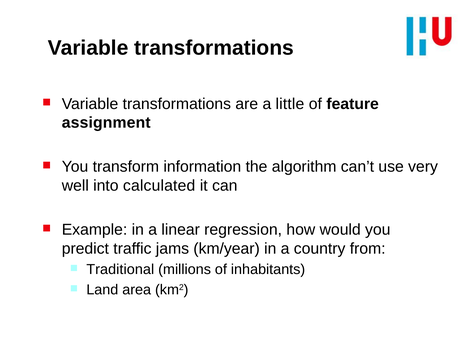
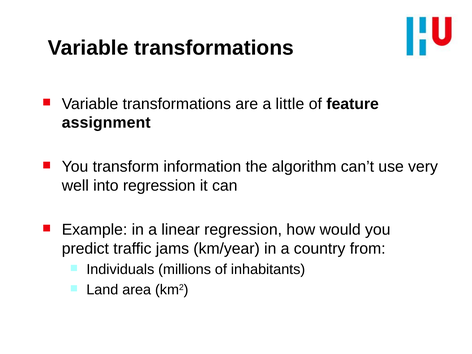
into calculated: calculated -> regression
Traditional: Traditional -> Individuals
